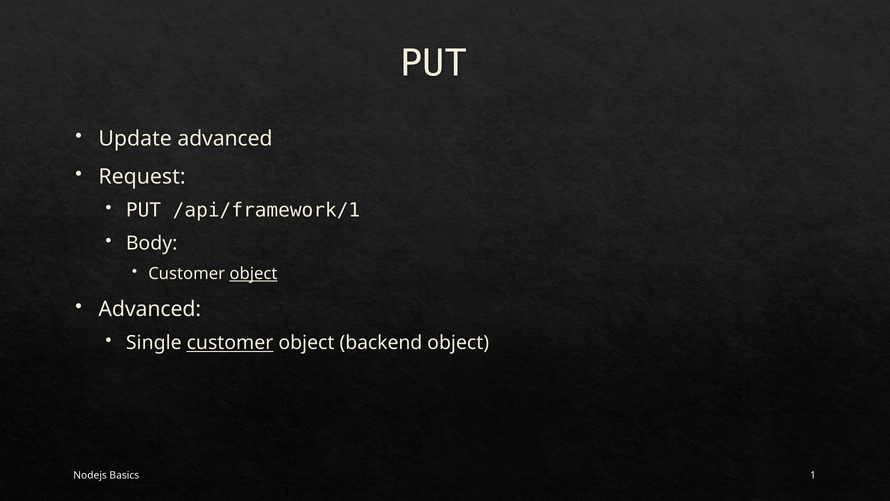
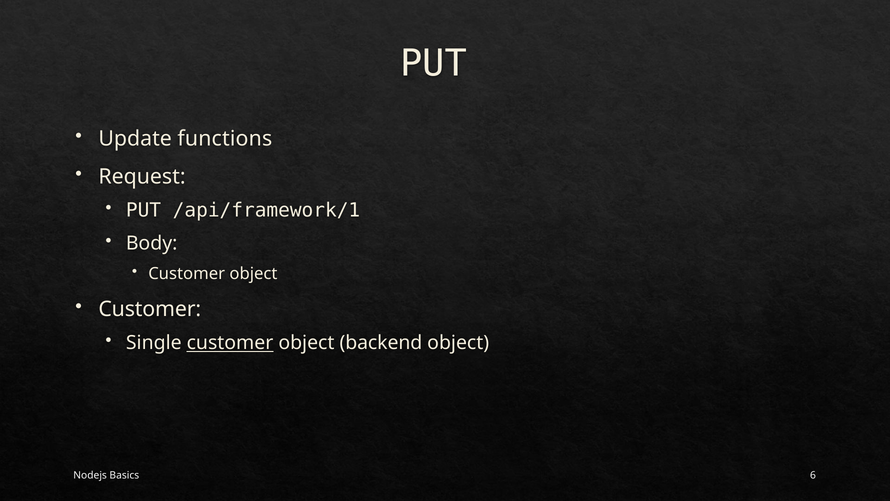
Update advanced: advanced -> functions
object at (253, 273) underline: present -> none
Advanced at (150, 309): Advanced -> Customer
1: 1 -> 6
